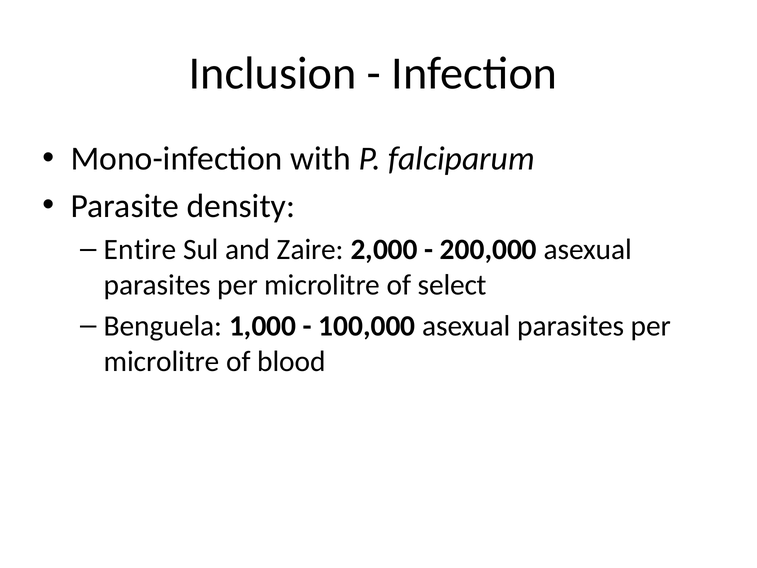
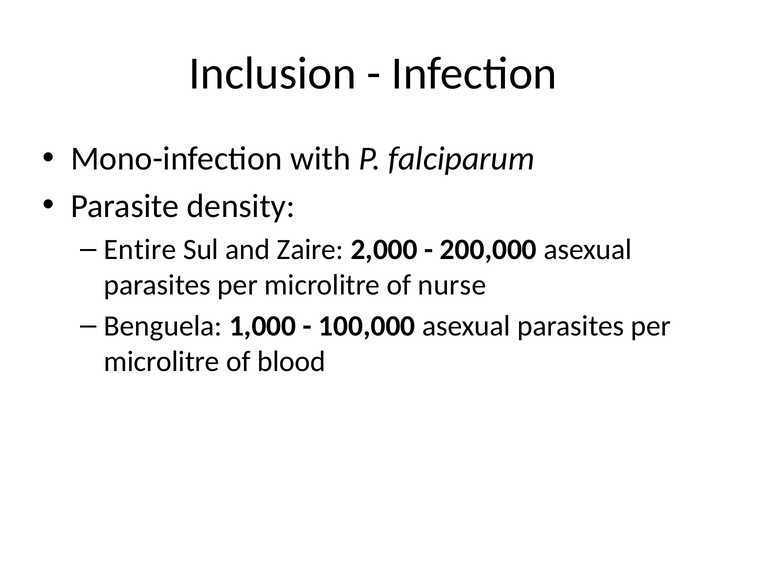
select: select -> nurse
